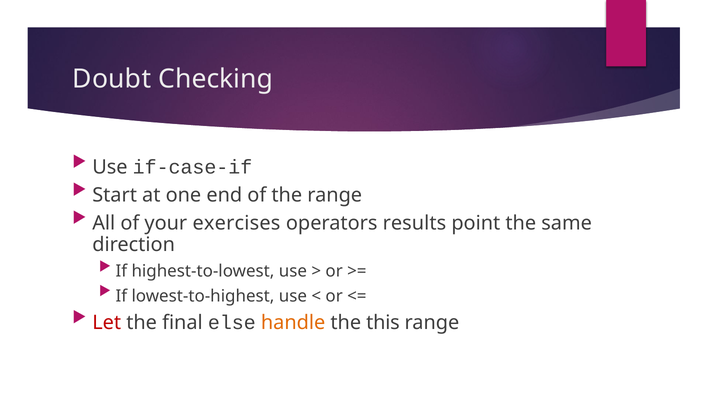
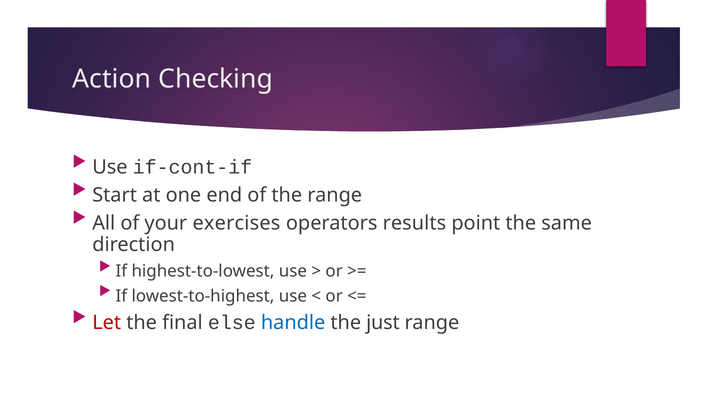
Doubt: Doubt -> Action
if-case-if: if-case-if -> if-cont-if
handle colour: orange -> blue
this: this -> just
